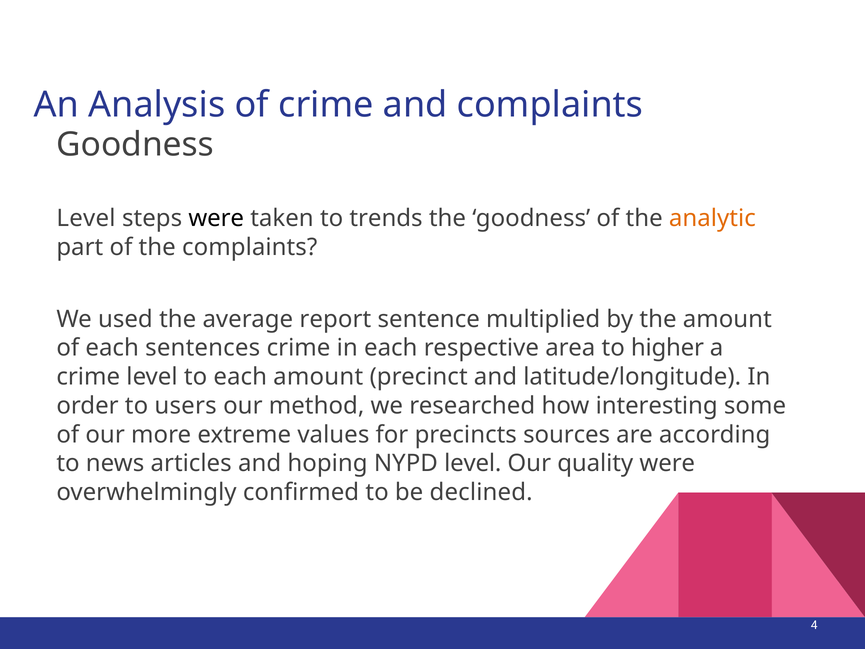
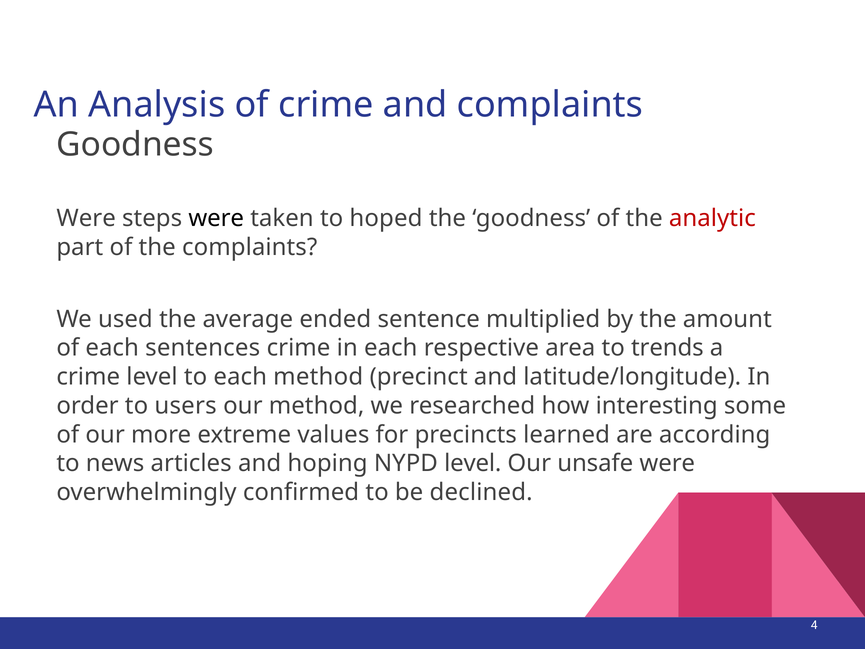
Level at (86, 218): Level -> Were
trends: trends -> hoped
analytic colour: orange -> red
report: report -> ended
higher: higher -> trends
each amount: amount -> method
sources: sources -> learned
quality: quality -> unsafe
